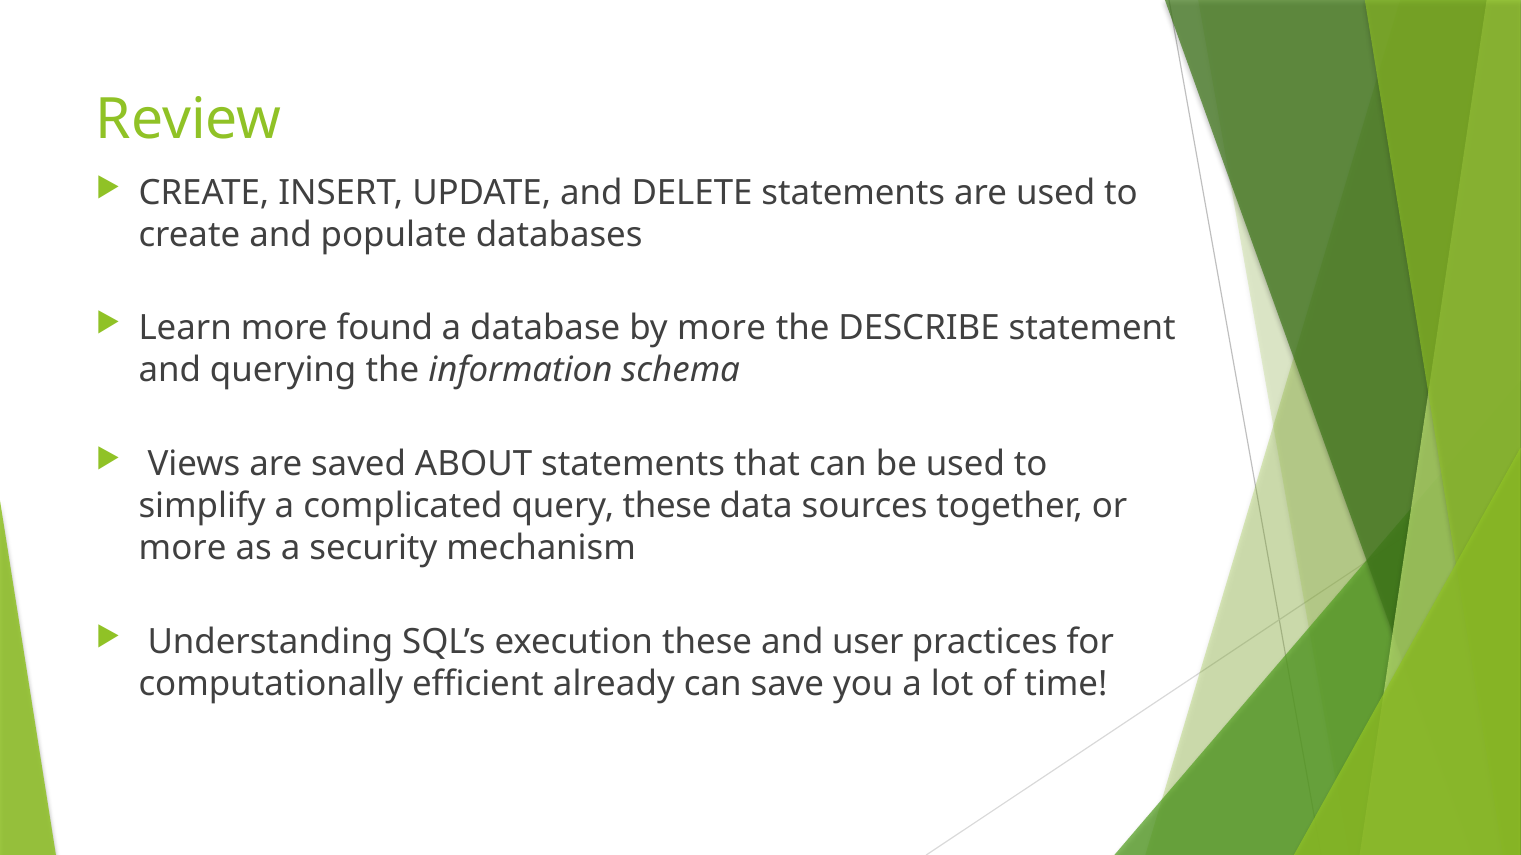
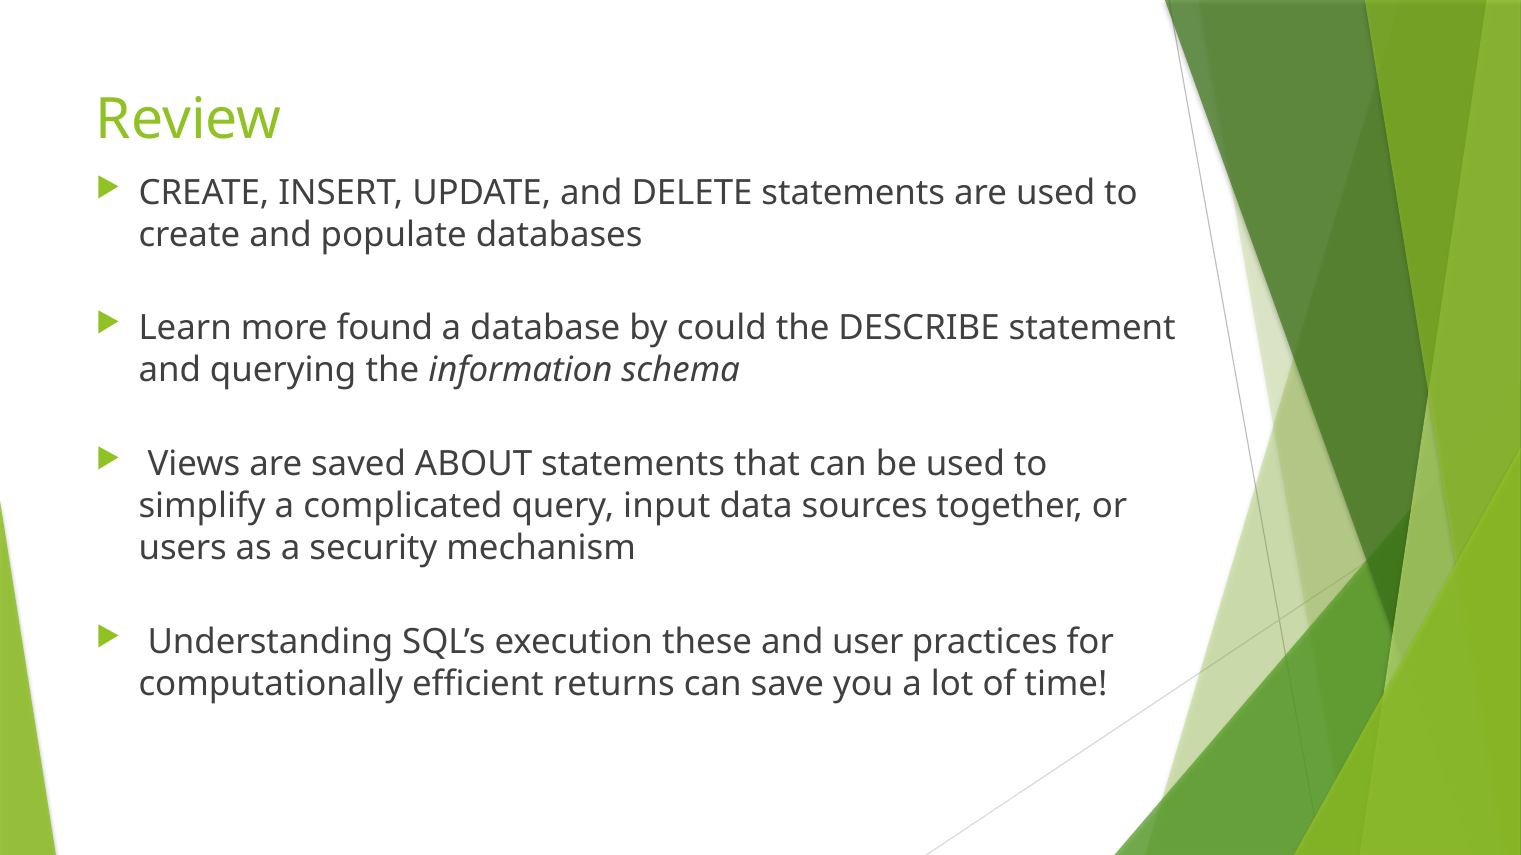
by more: more -> could
query these: these -> input
more at (183, 548): more -> users
already: already -> returns
